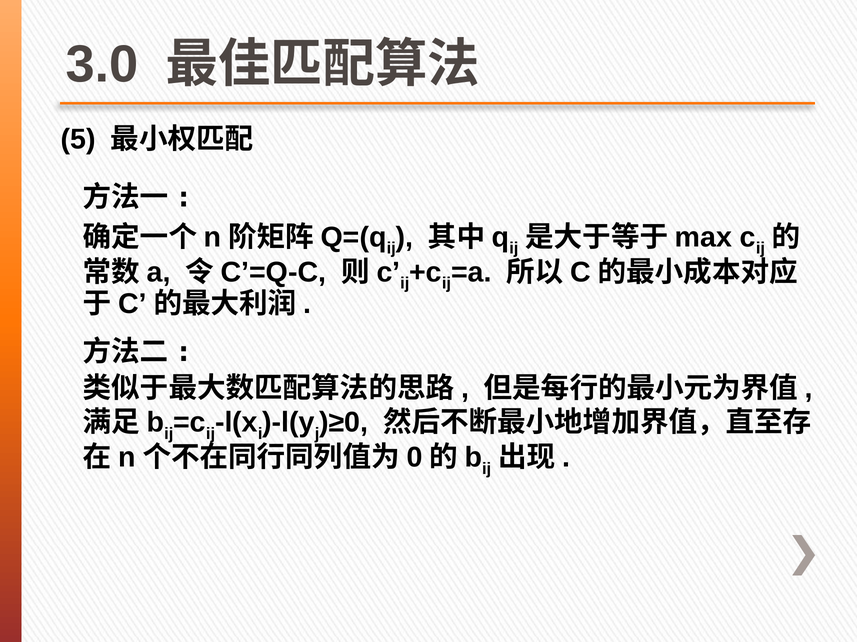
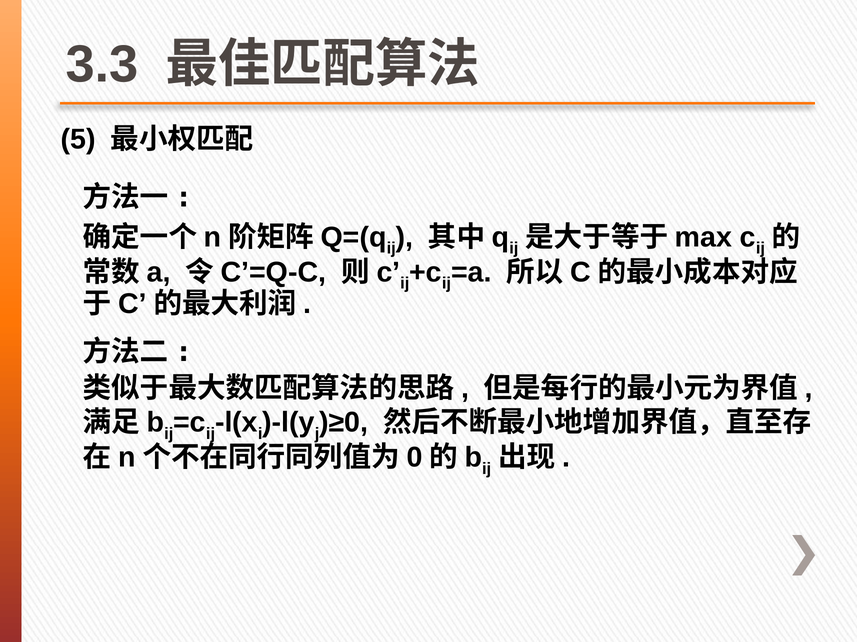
3.0: 3.0 -> 3.3
